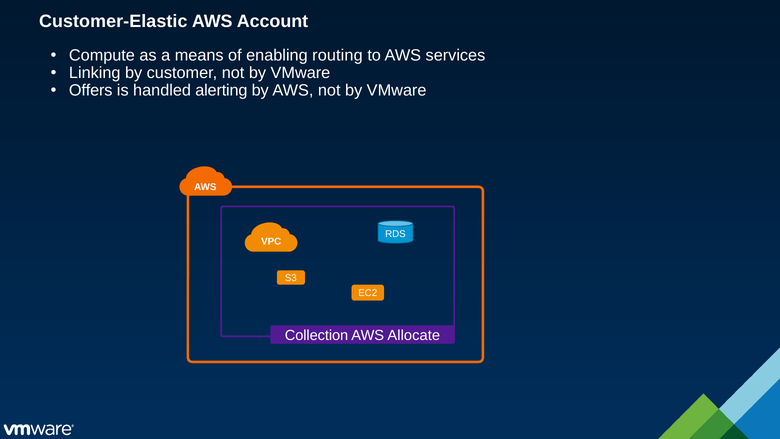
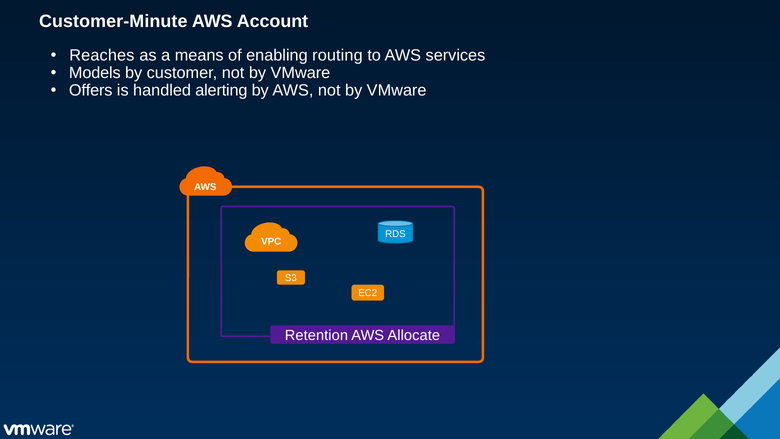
Customer-Elastic: Customer-Elastic -> Customer-Minute
Compute: Compute -> Reaches
Linking: Linking -> Models
Collection: Collection -> Retention
